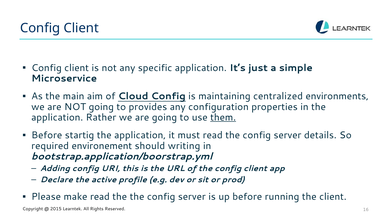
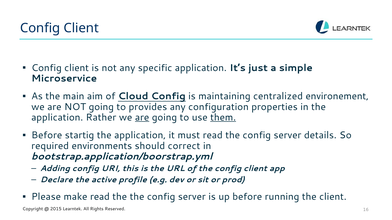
environments: environments -> environement
are at (142, 118) underline: none -> present
environement: environement -> environments
writing: writing -> correct
